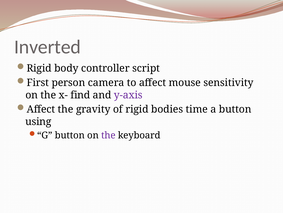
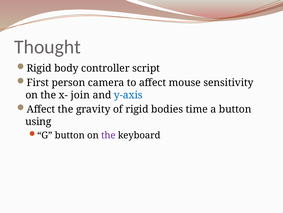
Inverted: Inverted -> Thought
find: find -> join
y-axis colour: purple -> blue
